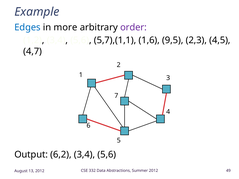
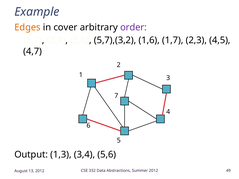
Edges colour: blue -> orange
more: more -> cover
5,7),(1,1: 5,7),(1,1 -> 5,7),(3,2
9,5: 9,5 -> 1,7
6,2: 6,2 -> 1,3
